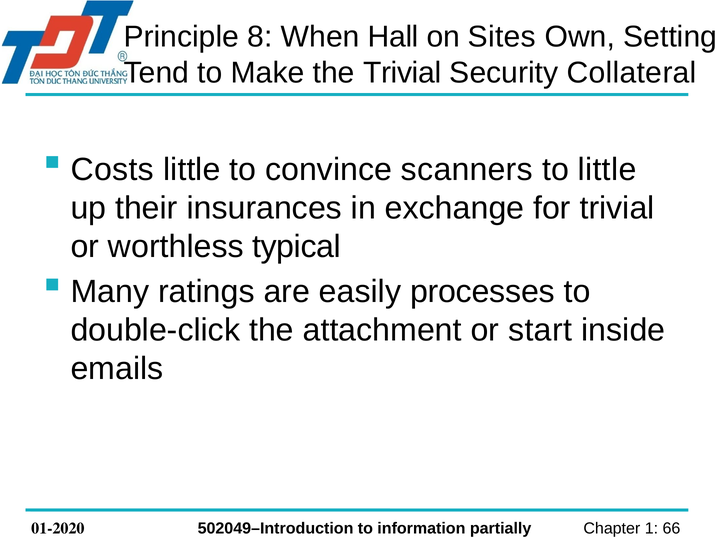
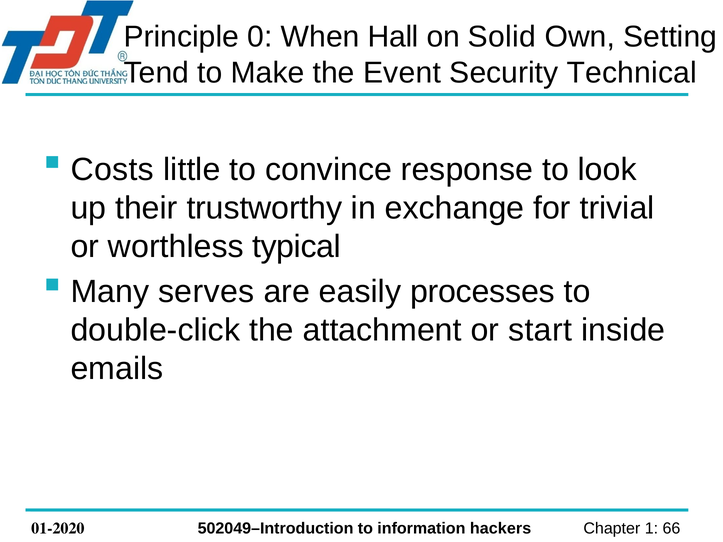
8: 8 -> 0
Sites: Sites -> Solid
the Trivial: Trivial -> Event
Collateral: Collateral -> Technical
scanners: scanners -> response
to little: little -> look
insurances: insurances -> trustworthy
ratings: ratings -> serves
partially: partially -> hackers
